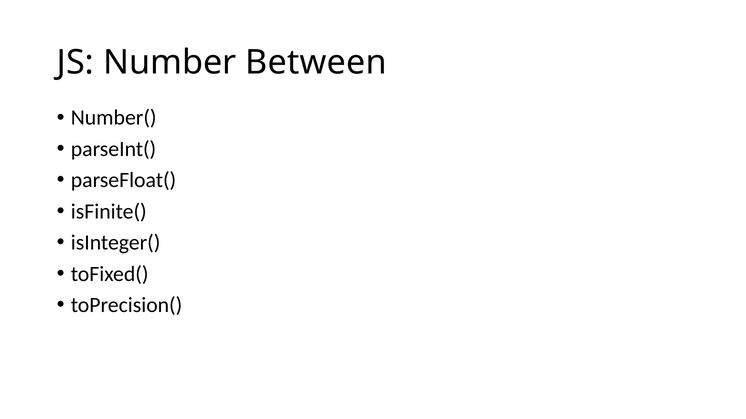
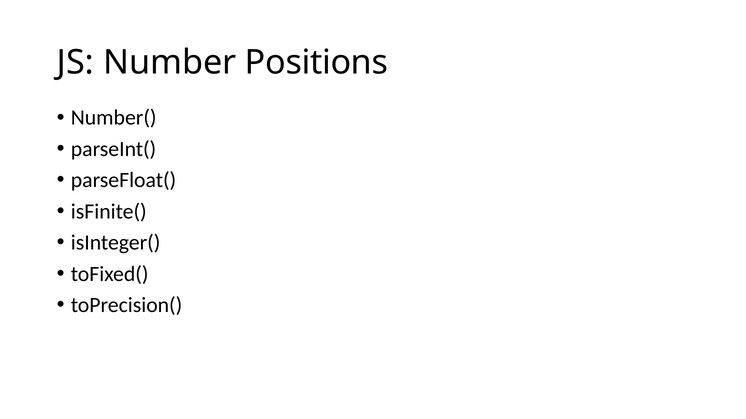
Between: Between -> Positions
